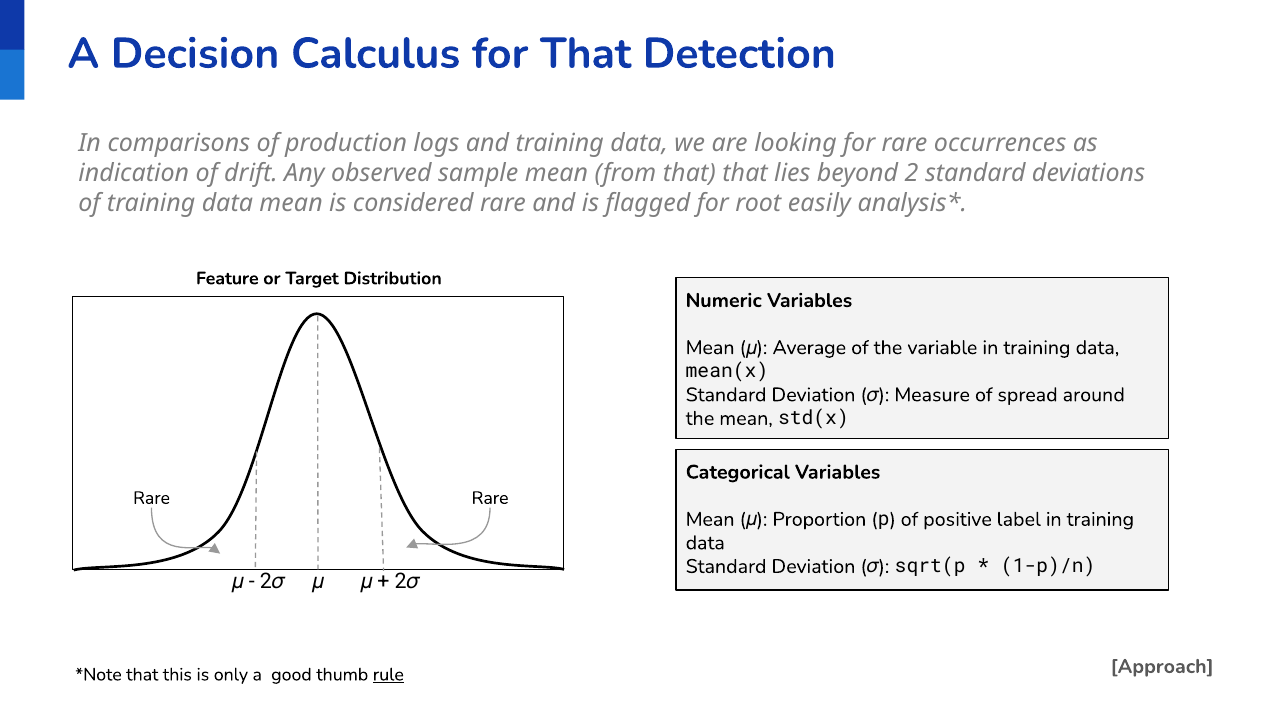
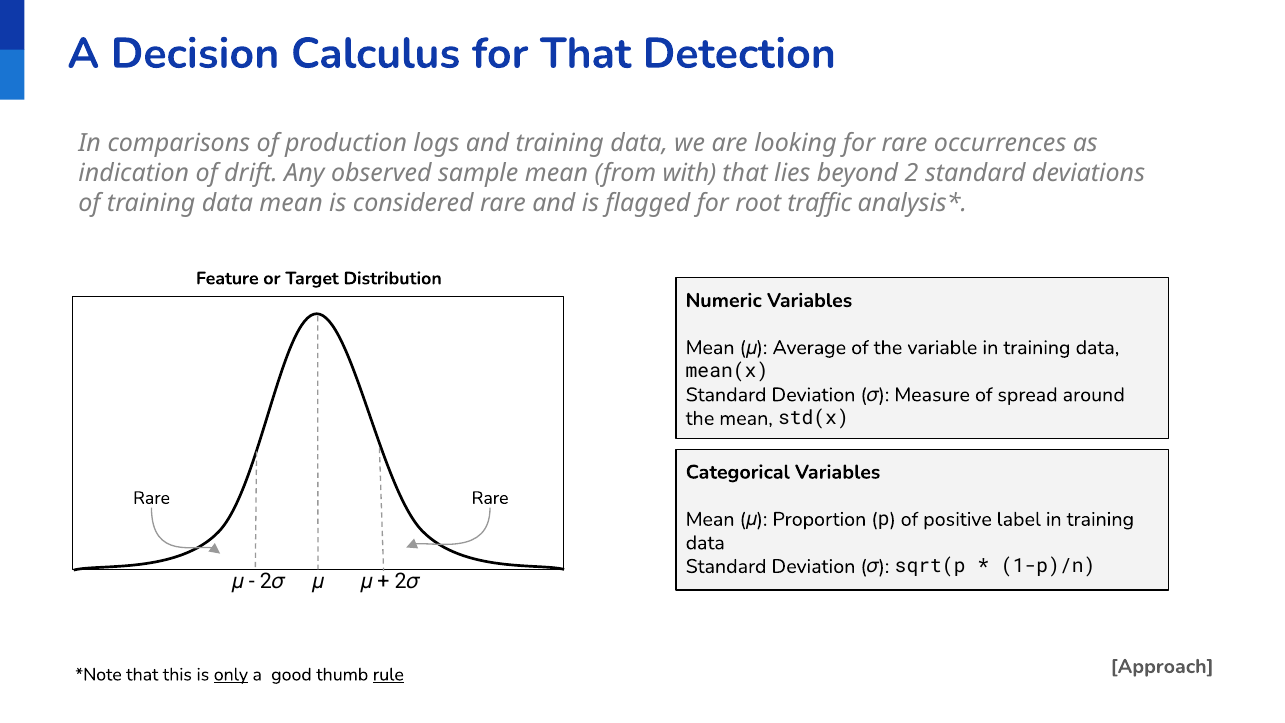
from that: that -> with
easily: easily -> traffic
only underline: none -> present
